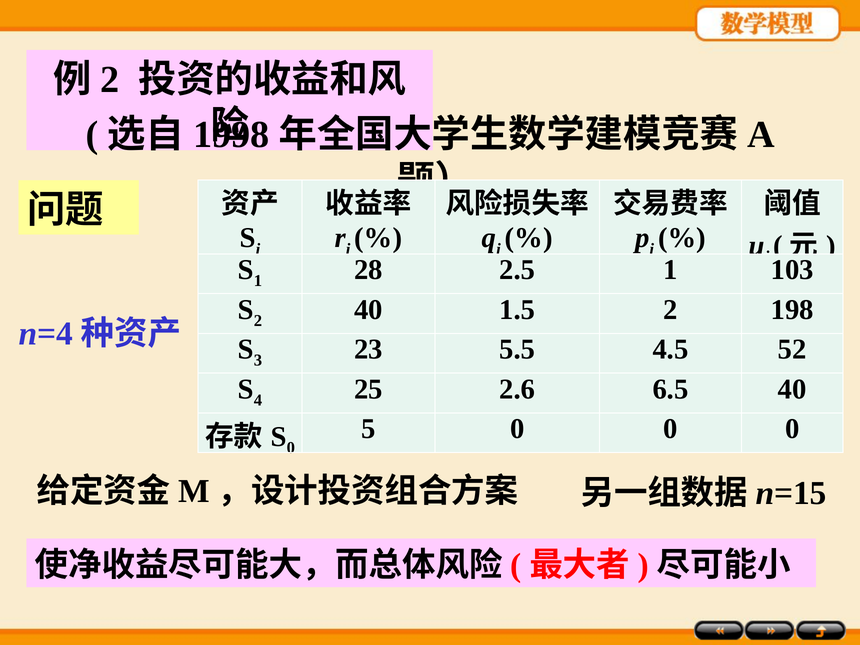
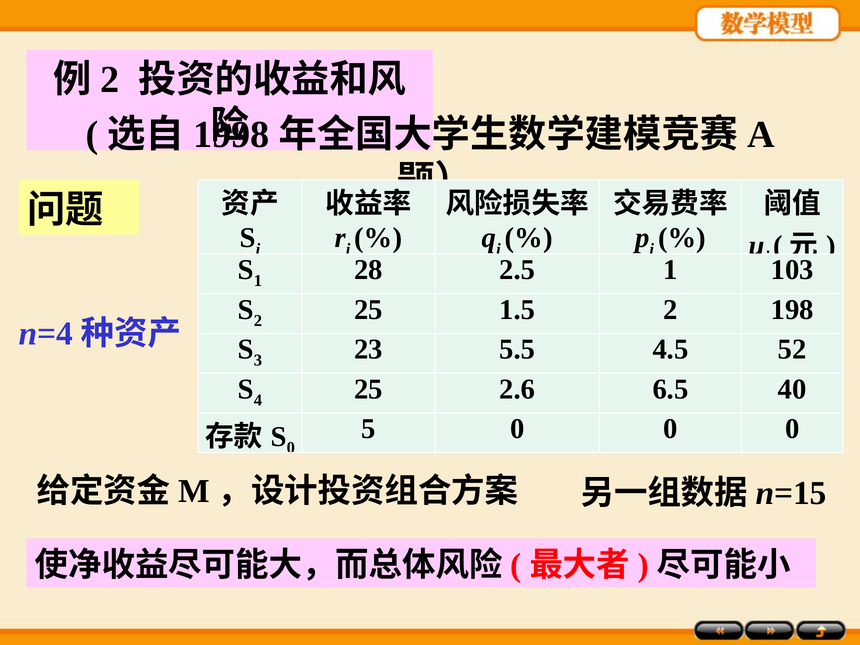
2 40: 40 -> 25
